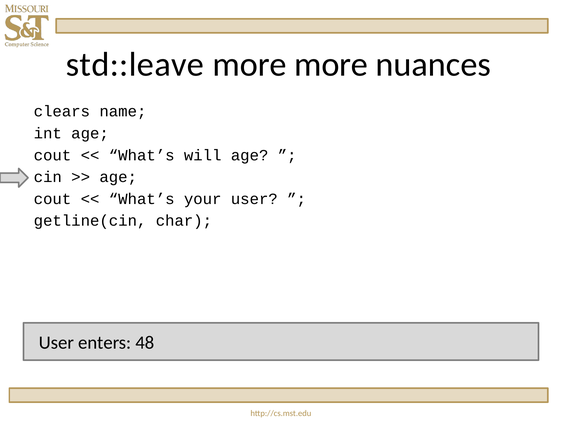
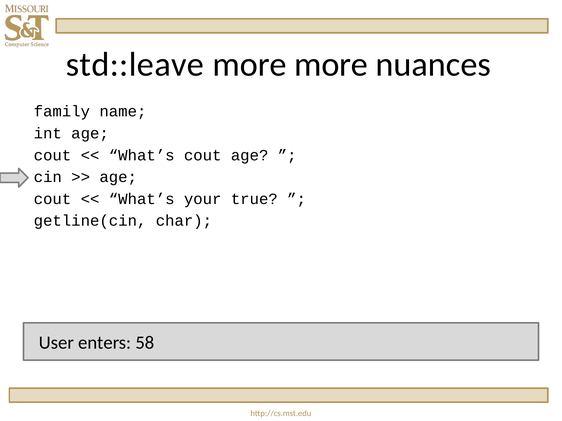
clears: clears -> family
What’s will: will -> cout
your user: user -> true
48: 48 -> 58
